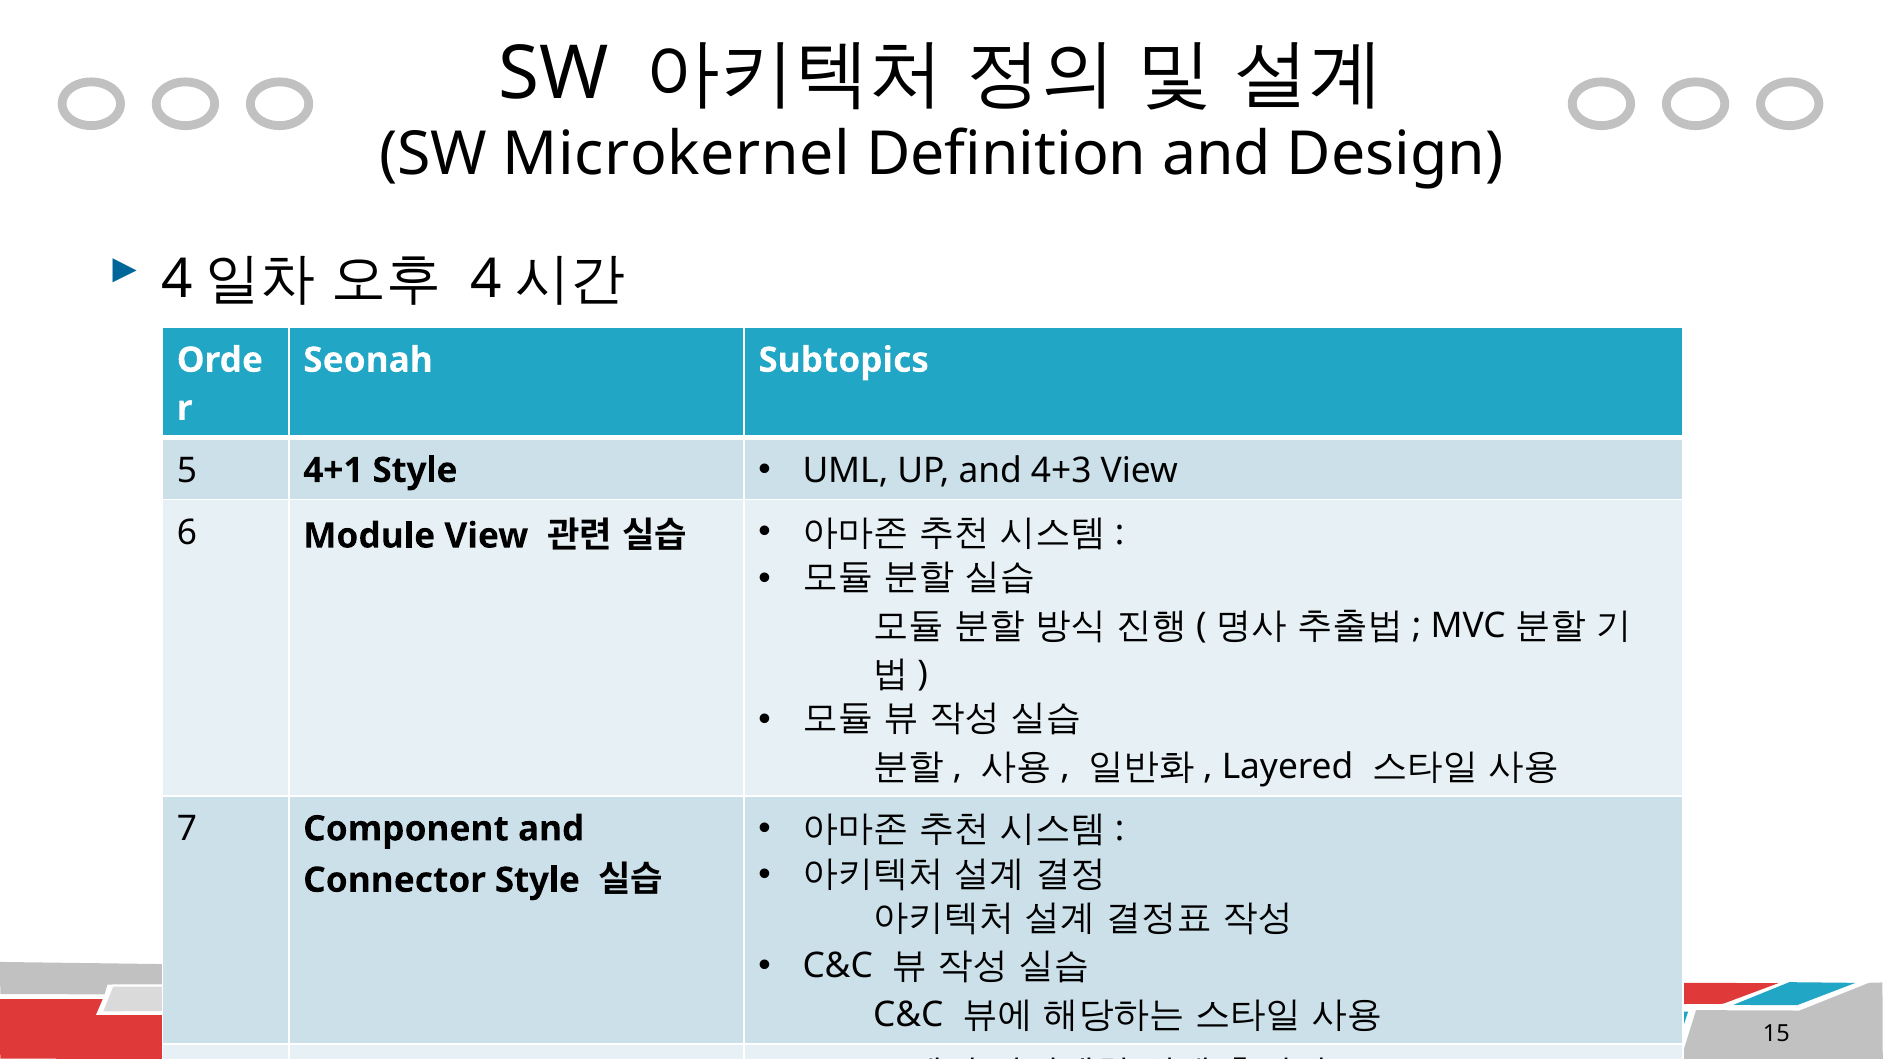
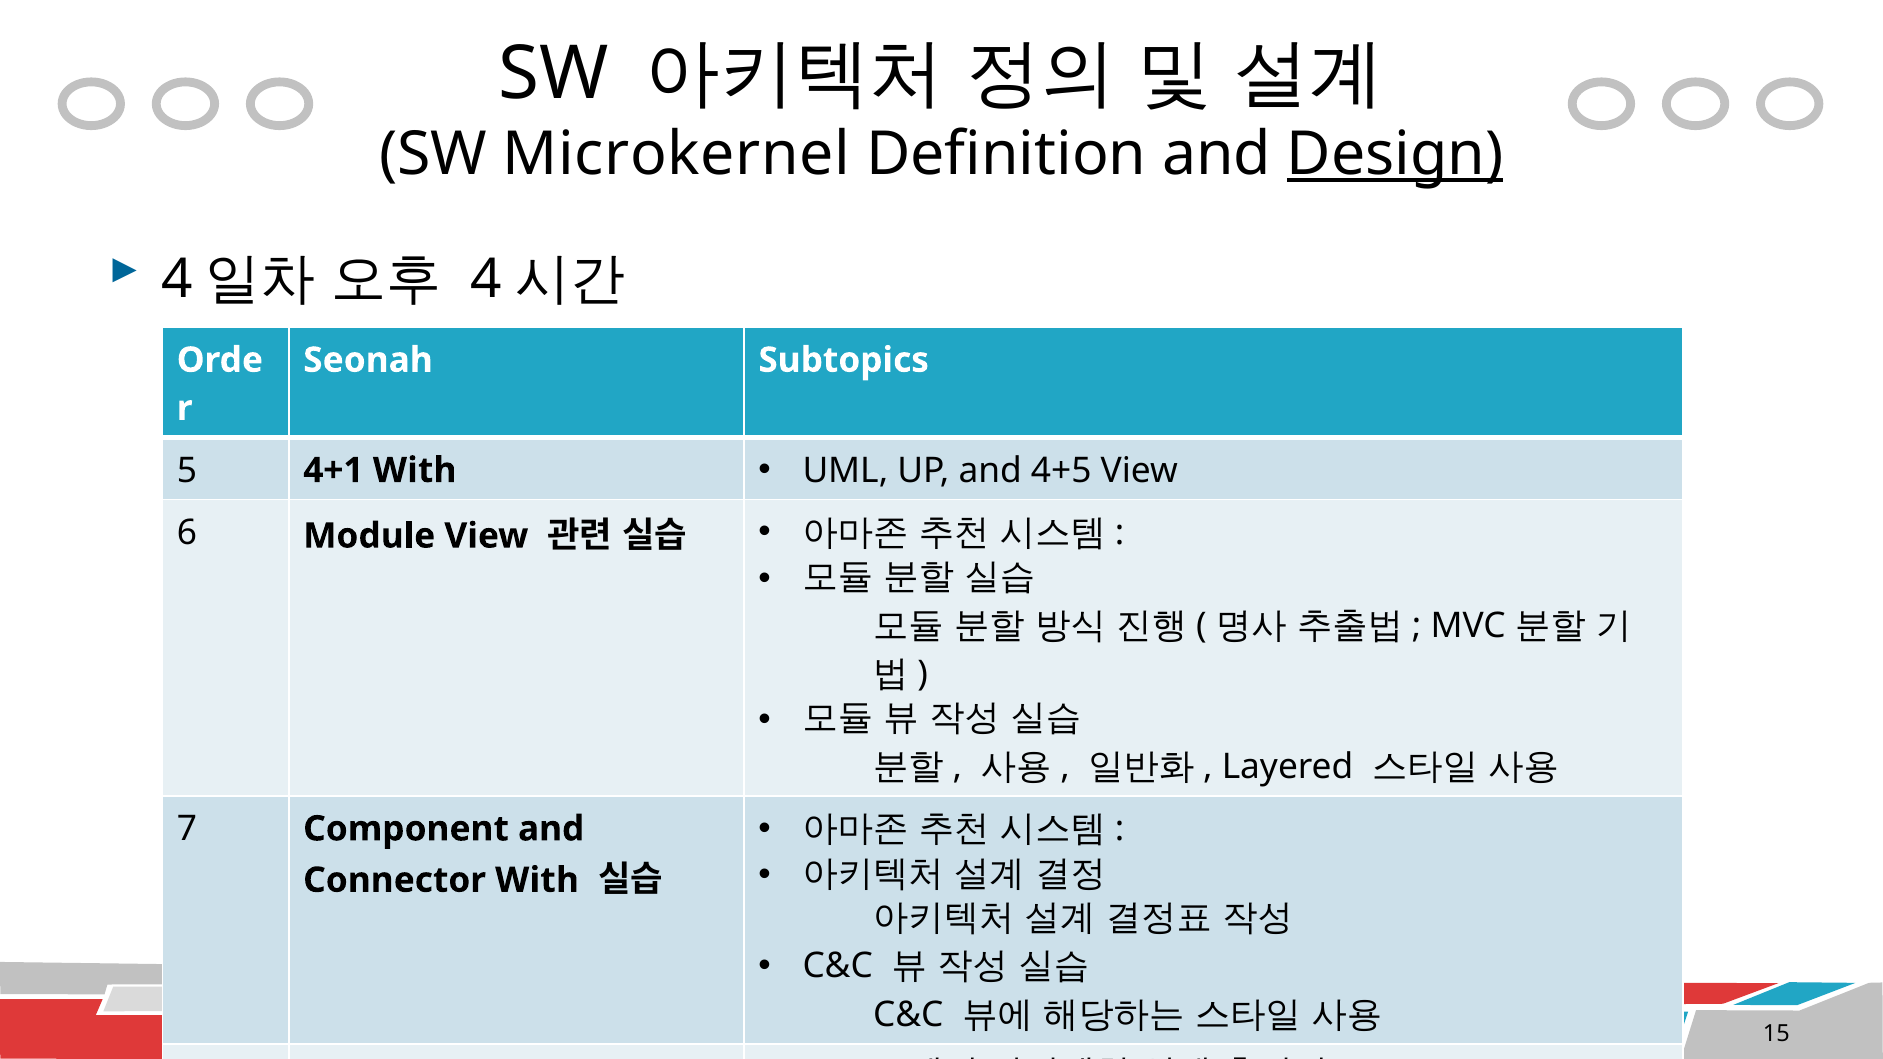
Design underline: none -> present
4+1 Style: Style -> With
4+3: 4+3 -> 4+5
Connector Style: Style -> With
